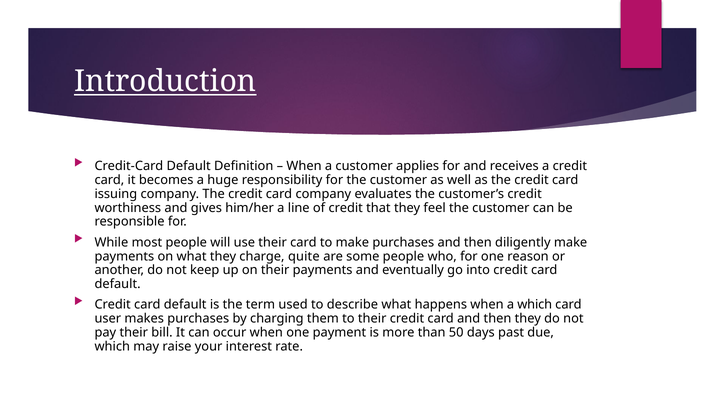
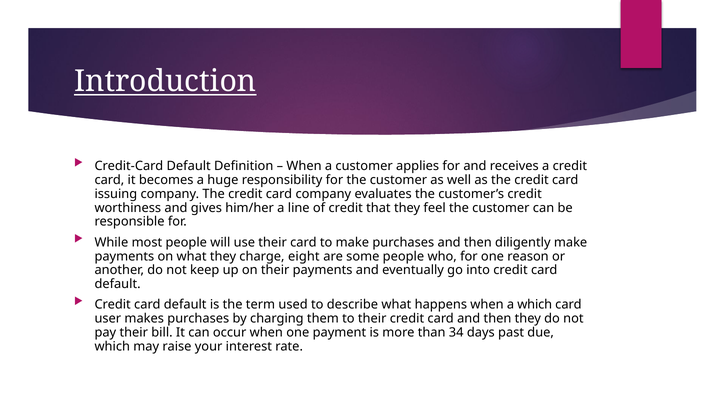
quite: quite -> eight
50: 50 -> 34
